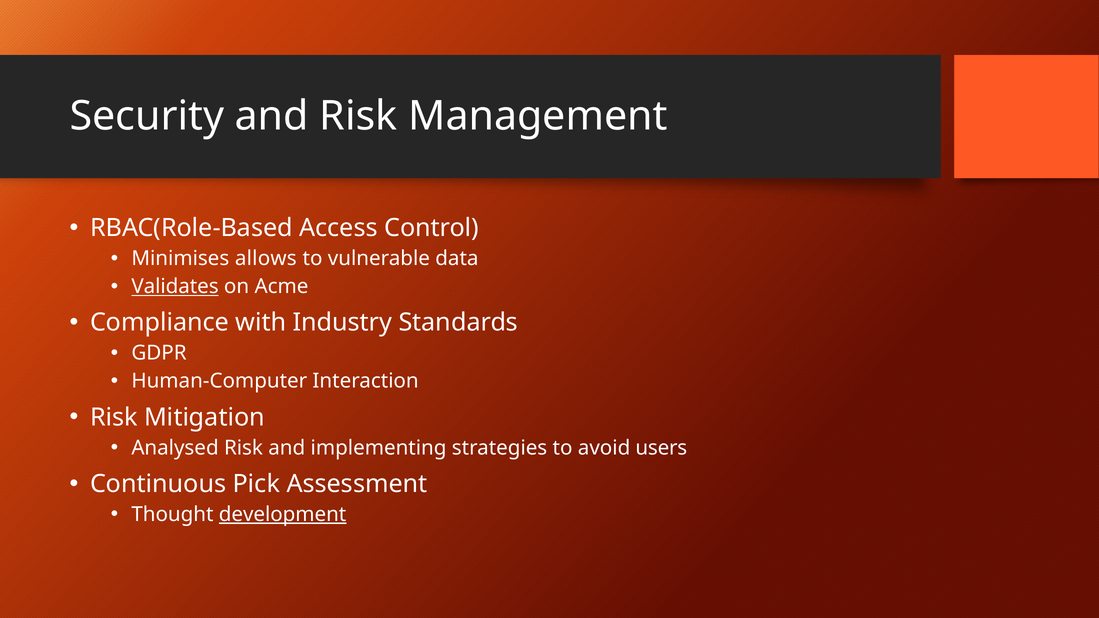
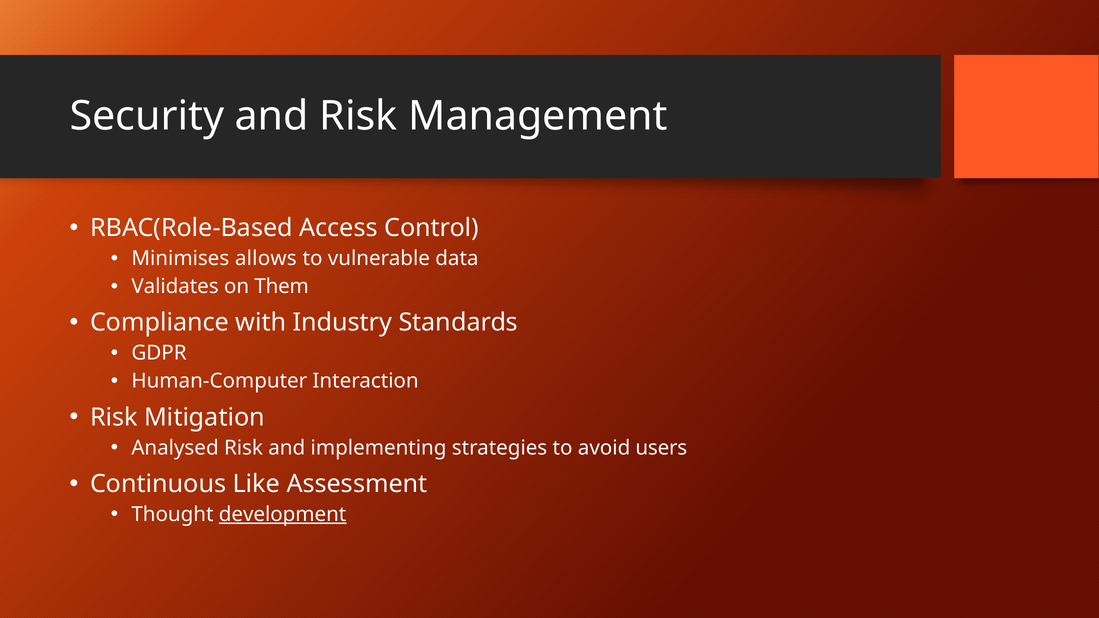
Validates underline: present -> none
Acme: Acme -> Them
Pick: Pick -> Like
